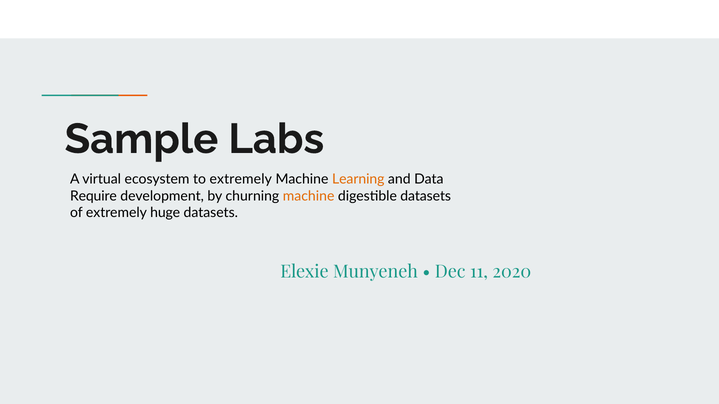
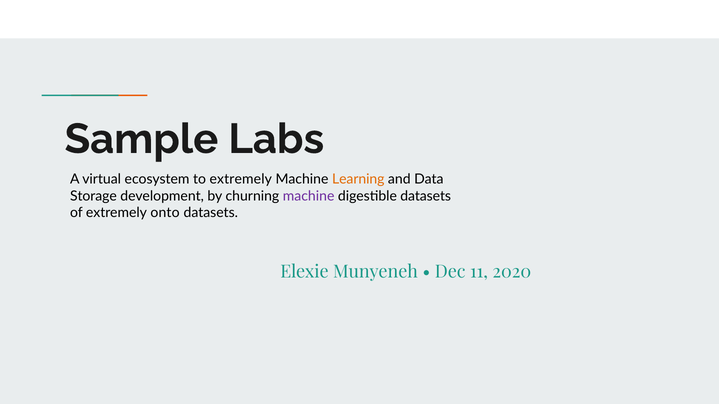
Require: Require -> Storage
machine at (309, 196) colour: orange -> purple
huge: huge -> onto
